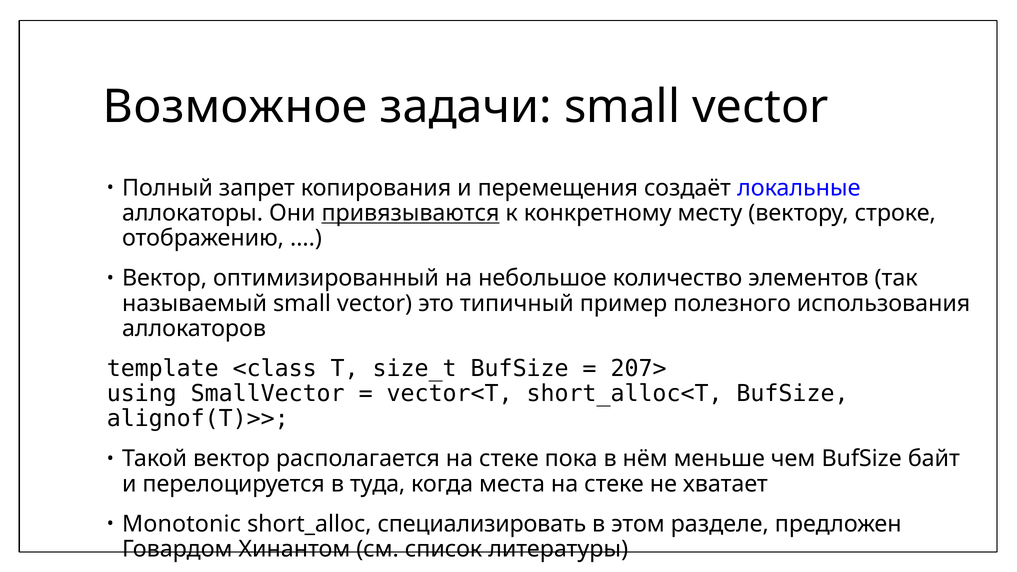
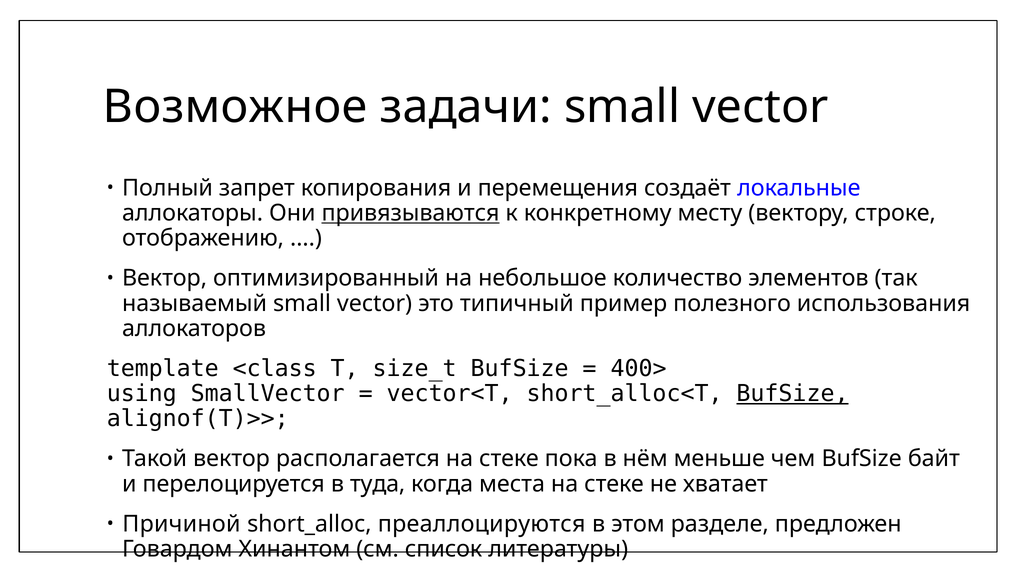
207>: 207> -> 400>
BufSize at (793, 394) underline: none -> present
Monotonic: Monotonic -> Причиной
специализировать: специализировать -> преаллоцируются
